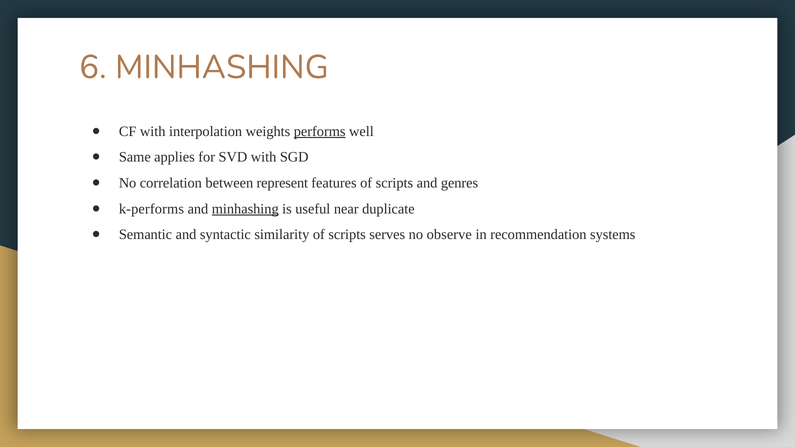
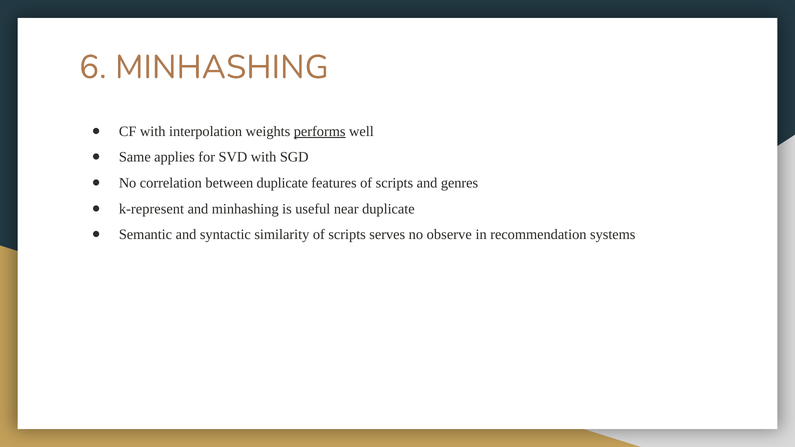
between represent: represent -> duplicate
k-performs: k-performs -> k-represent
minhashing at (245, 209) underline: present -> none
